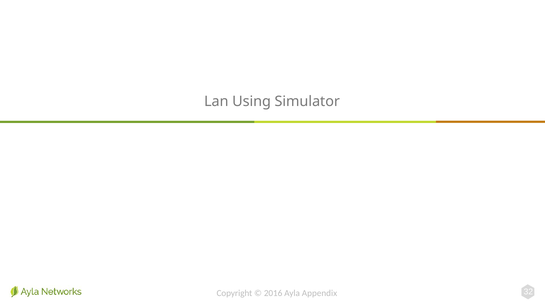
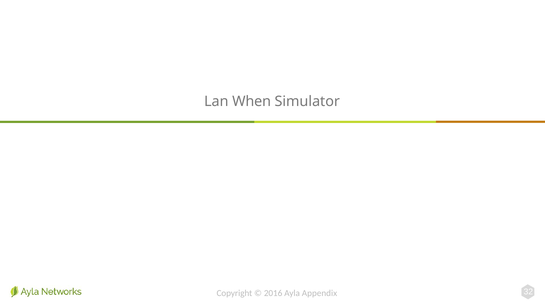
Using: Using -> When
